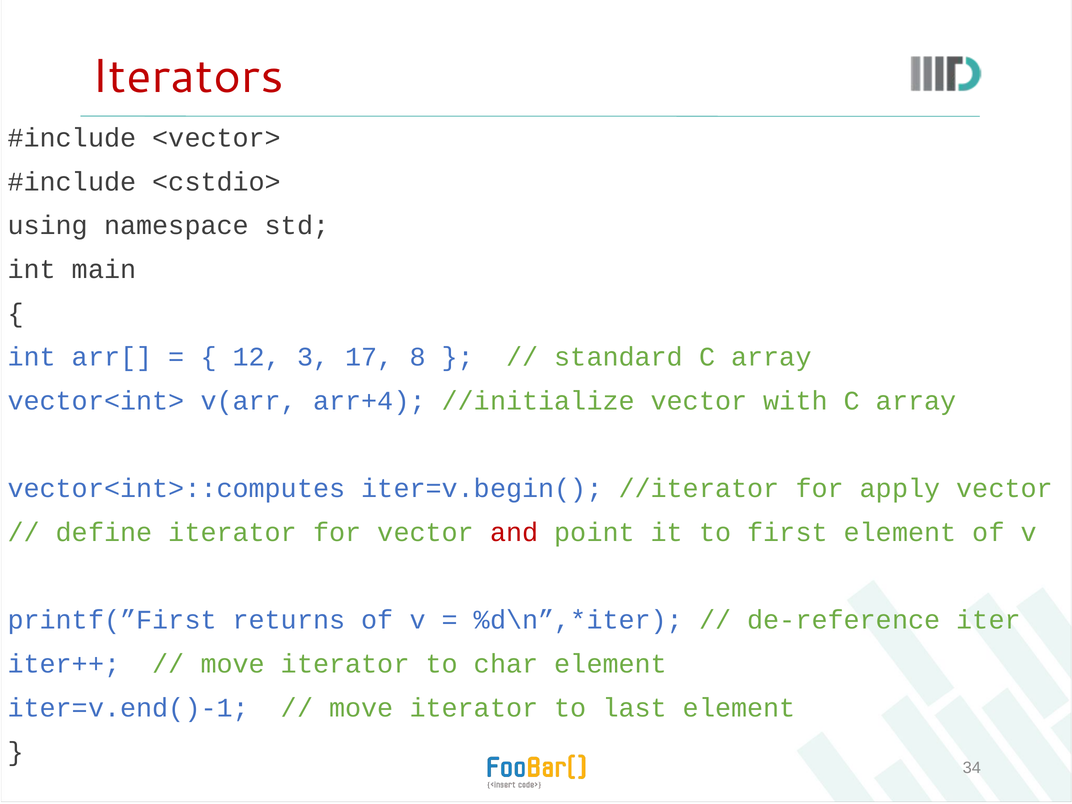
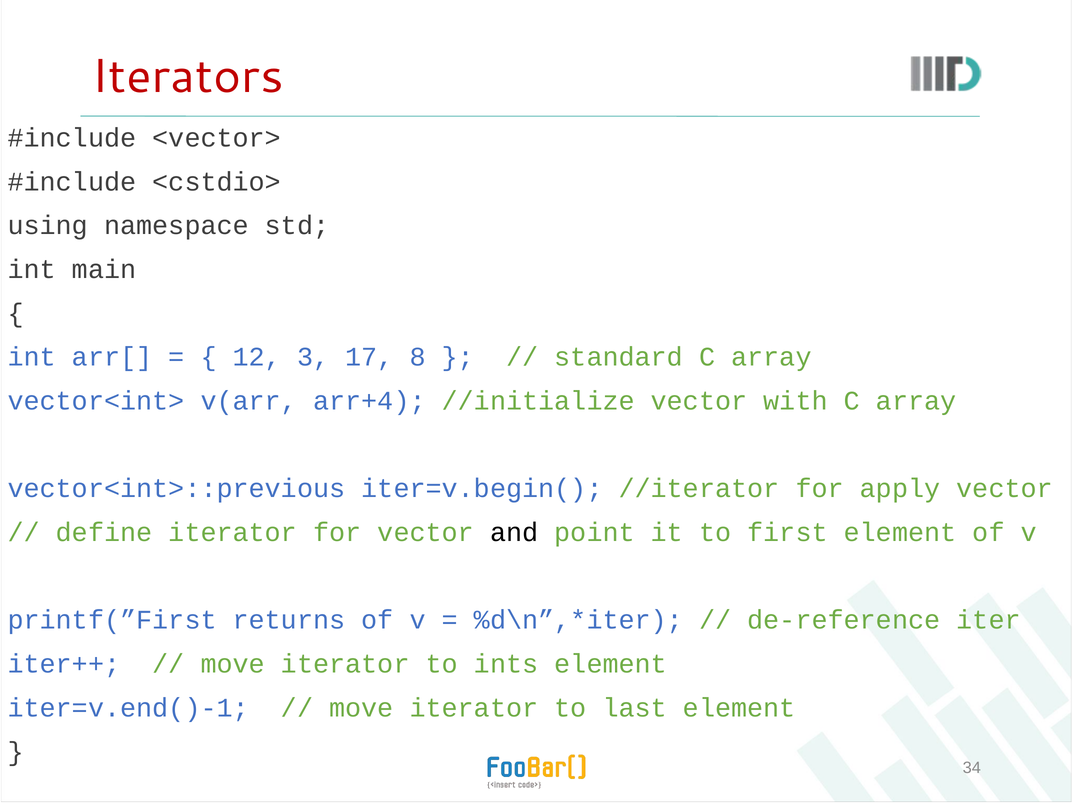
vector<int>::computes: vector<int>::computes -> vector<int>::previous
and colour: red -> black
char: char -> ints
